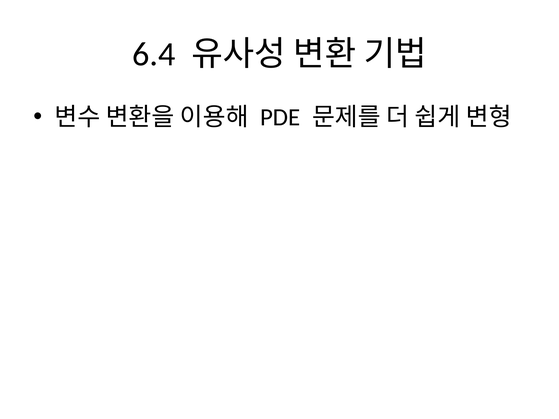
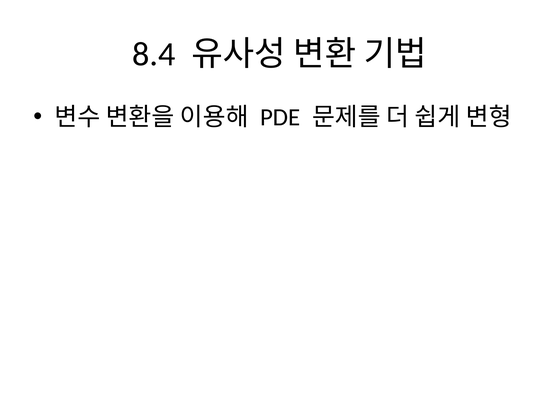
6.4: 6.4 -> 8.4
